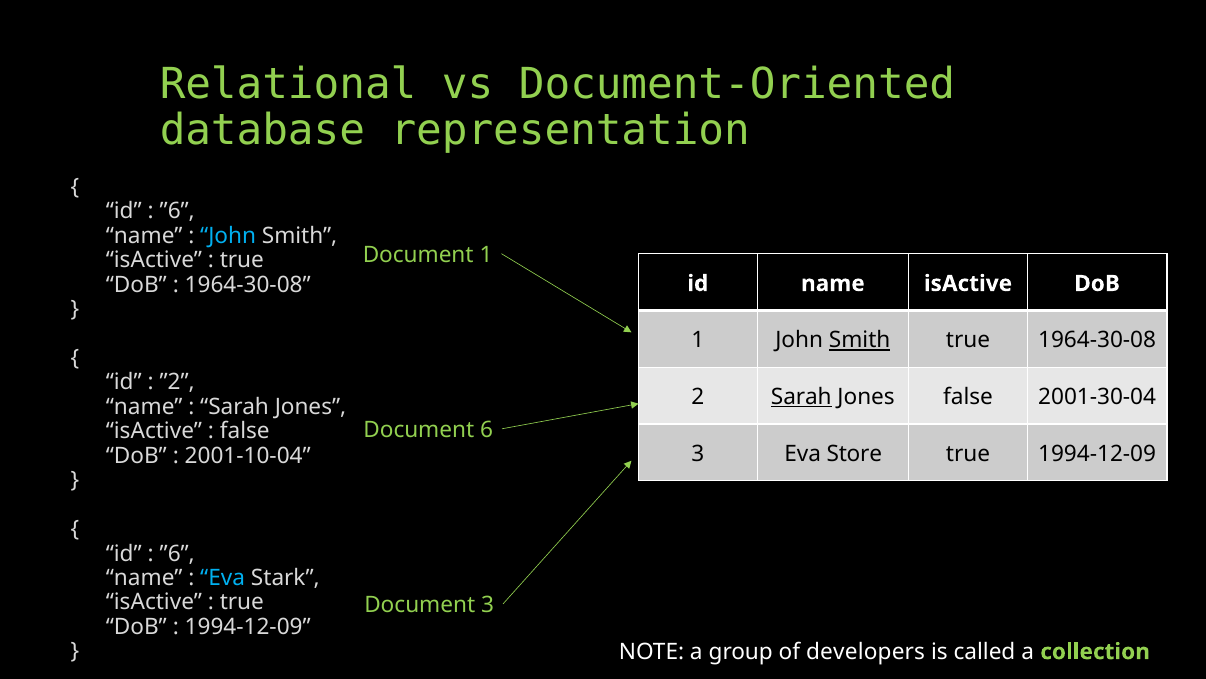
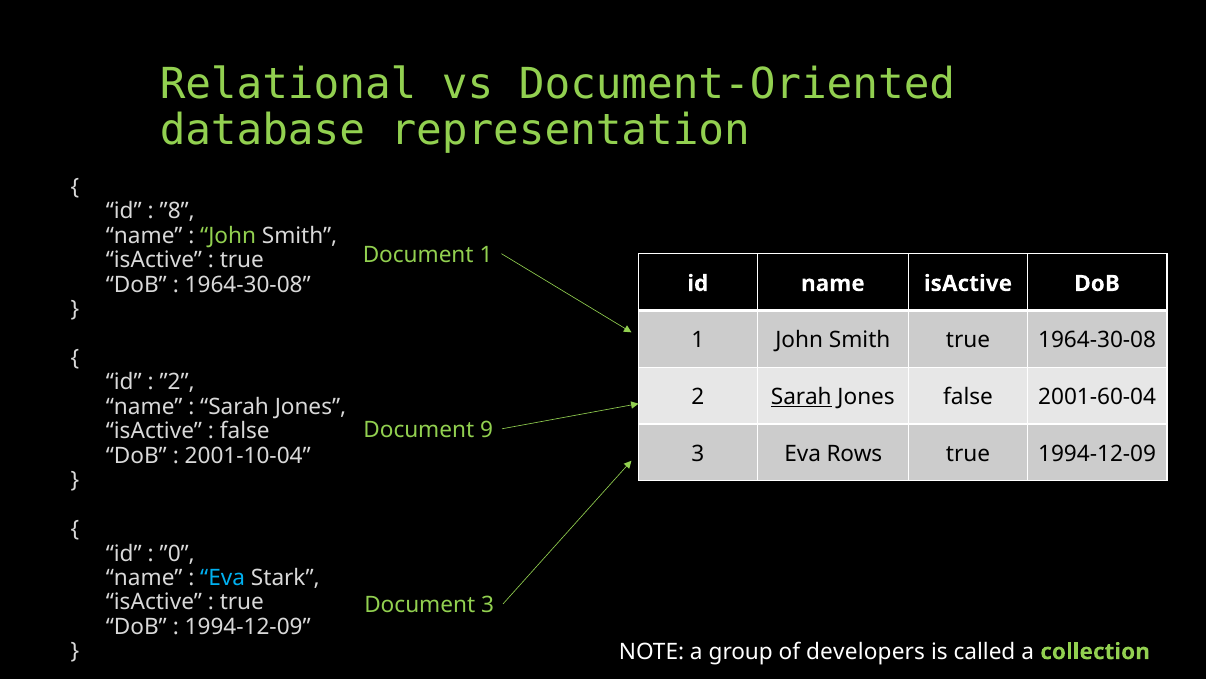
”6 at (177, 211): ”6 -> ”8
John at (228, 236) colour: light blue -> light green
Smith at (860, 340) underline: present -> none
2001-30-04: 2001-30-04 -> 2001-60-04
6: 6 -> 9
Store: Store -> Rows
”6 at (177, 553): ”6 -> ”0
